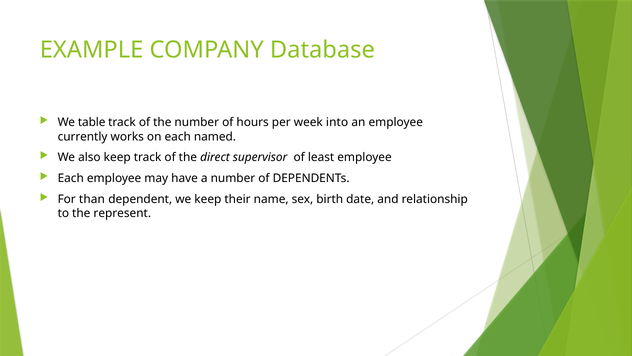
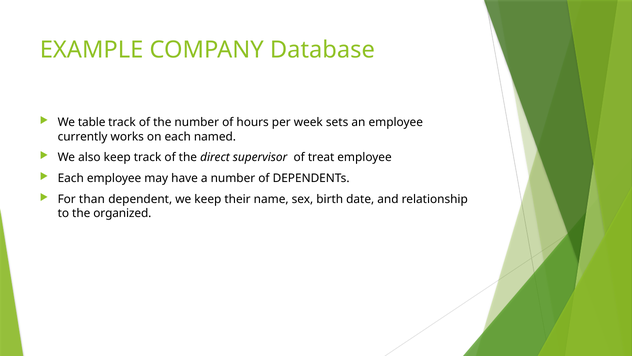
into: into -> sets
least: least -> treat
represent: represent -> organized
